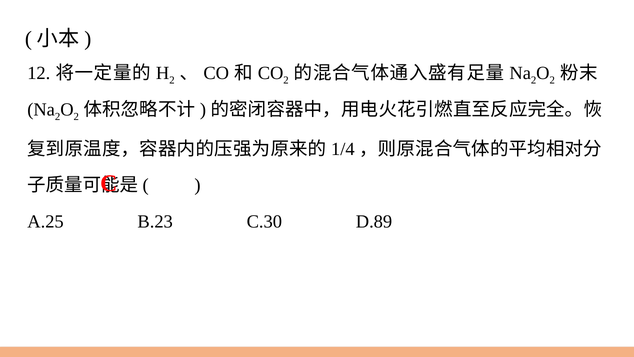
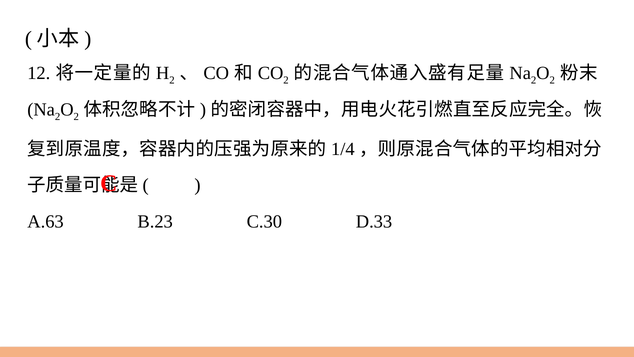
A.25: A.25 -> A.63
D.89: D.89 -> D.33
